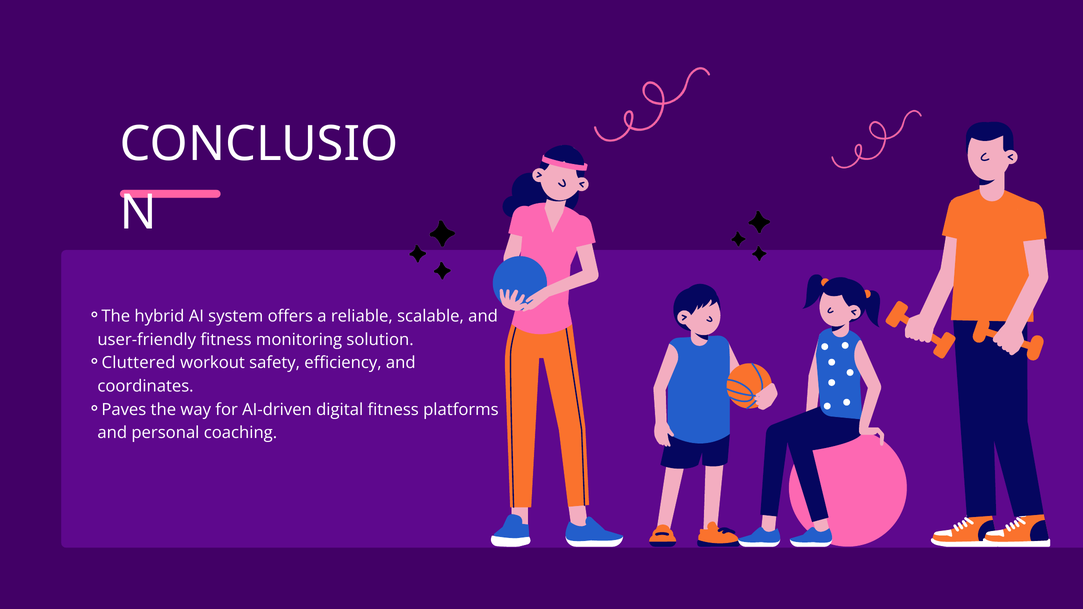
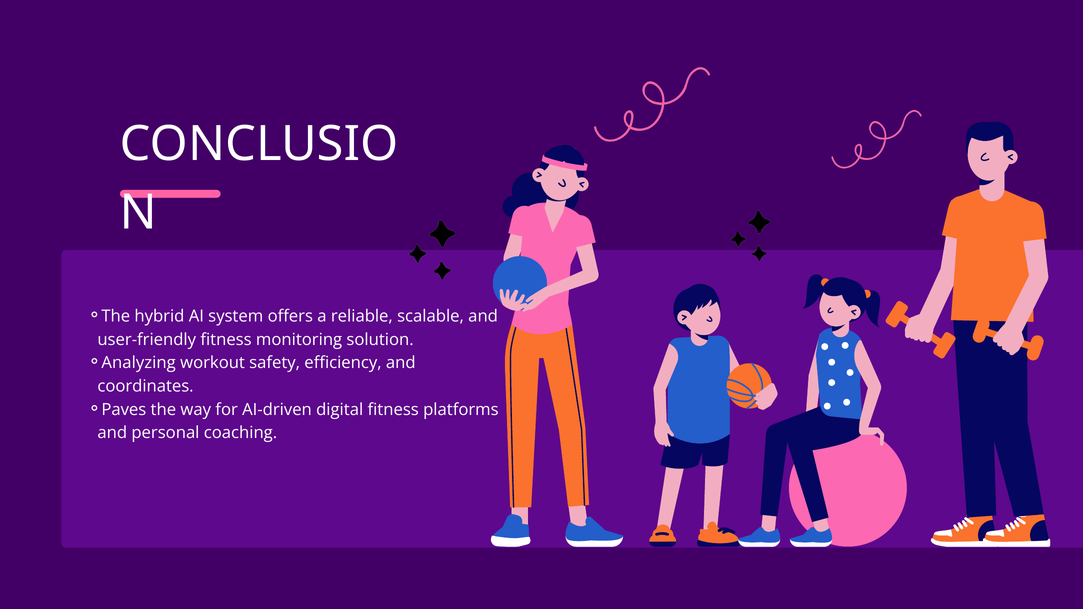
Cluttered: Cluttered -> Analyzing
